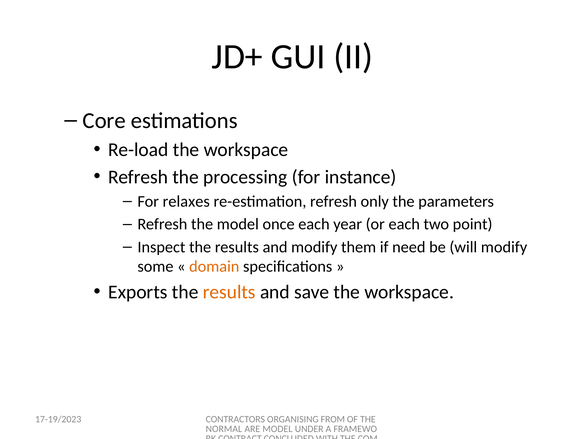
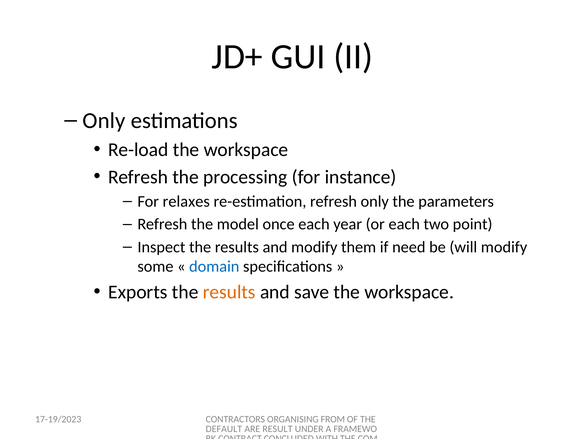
Core at (104, 121): Core -> Only
domain colour: orange -> blue
NORMAL: NORMAL -> DEFAULT
ARE MODEL: MODEL -> RESULT
